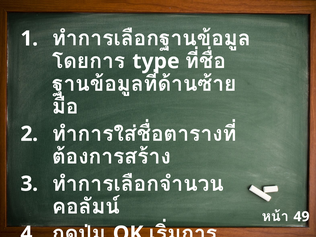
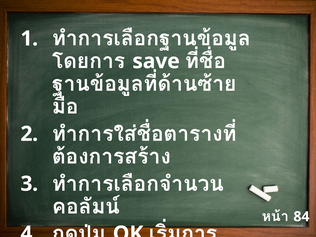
type: type -> save
49: 49 -> 84
